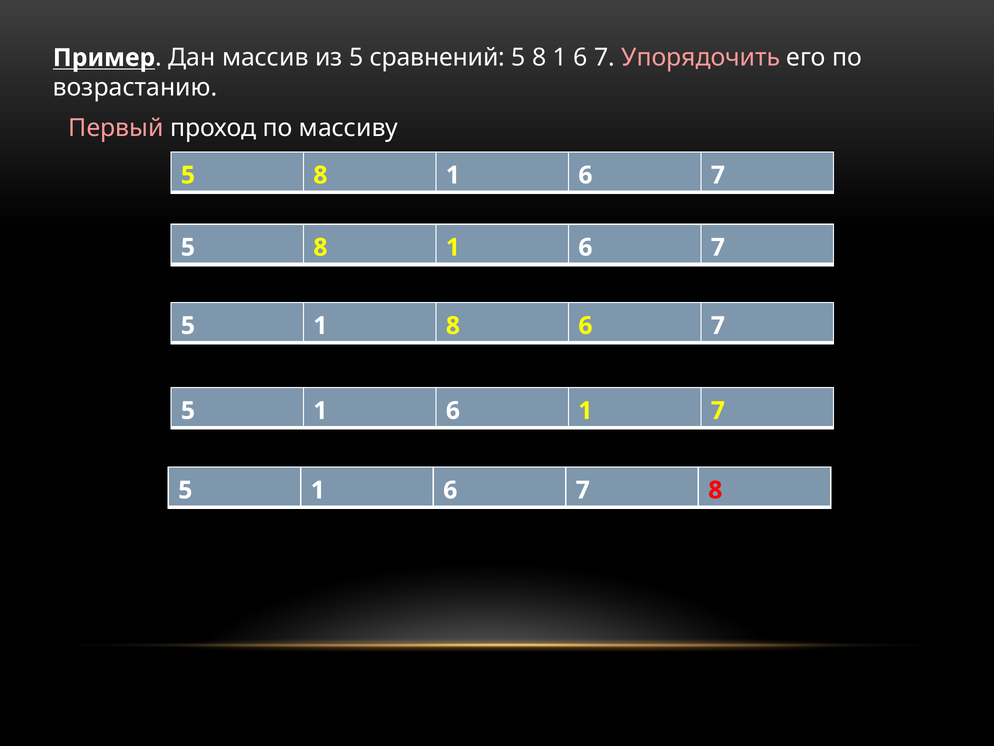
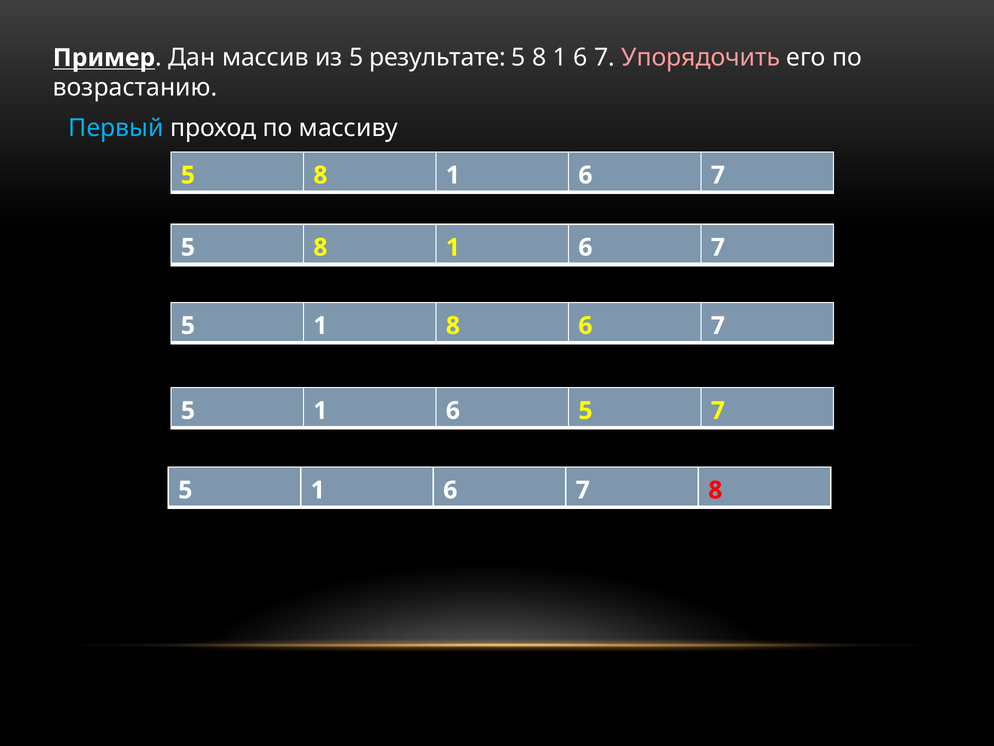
сравнений: сравнений -> результате
Первый colour: pink -> light blue
6 1: 1 -> 5
